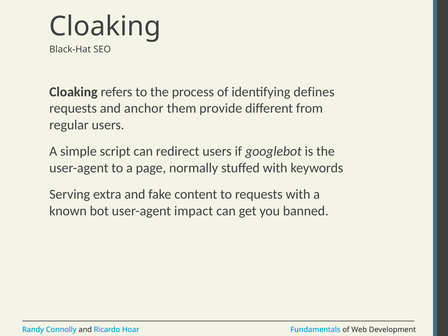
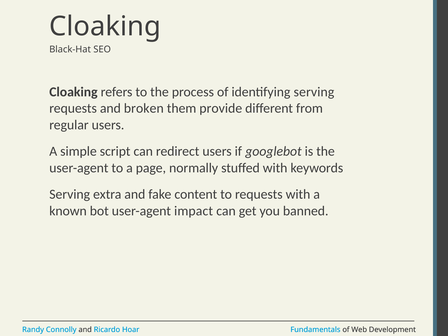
identifying defines: defines -> serving
anchor: anchor -> broken
